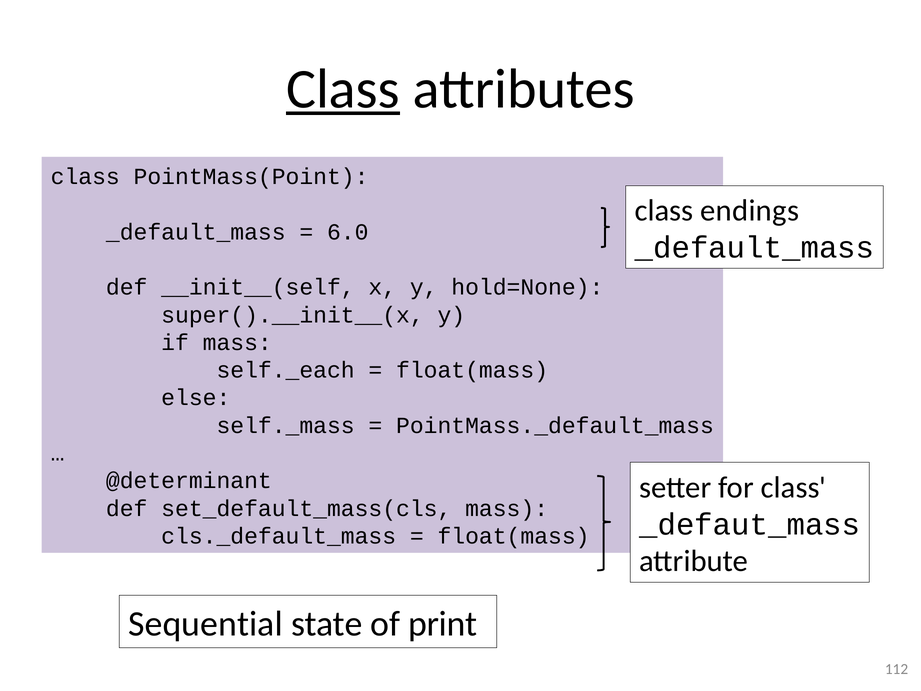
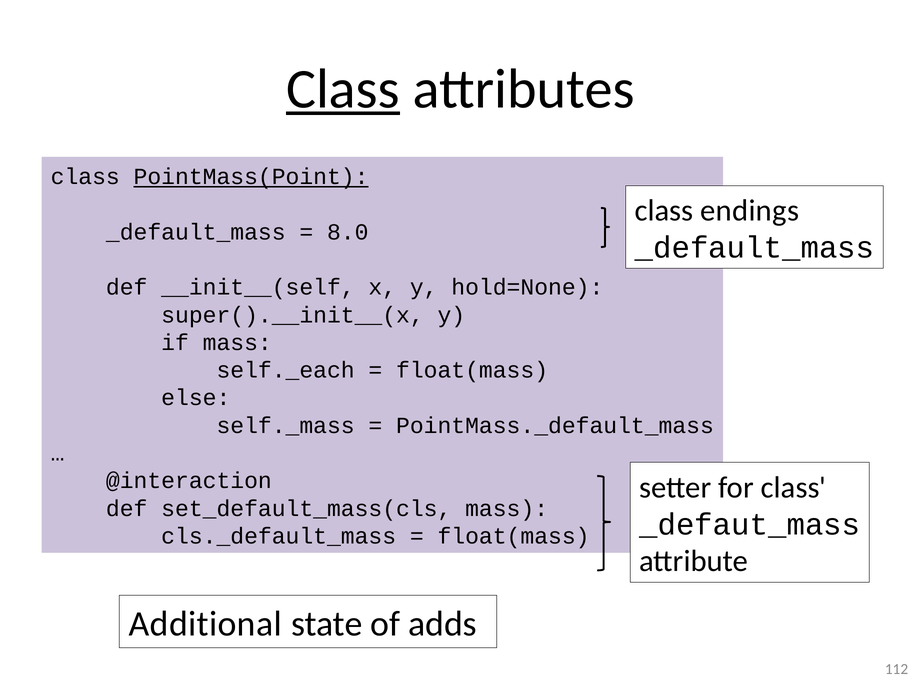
PointMass(Point underline: none -> present
6.0: 6.0 -> 8.0
@determinant: @determinant -> @interaction
Sequential: Sequential -> Additional
print: print -> adds
